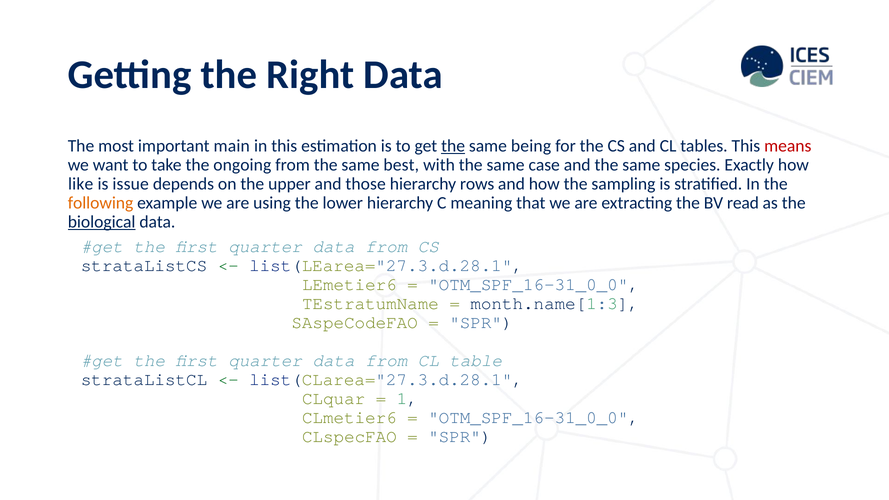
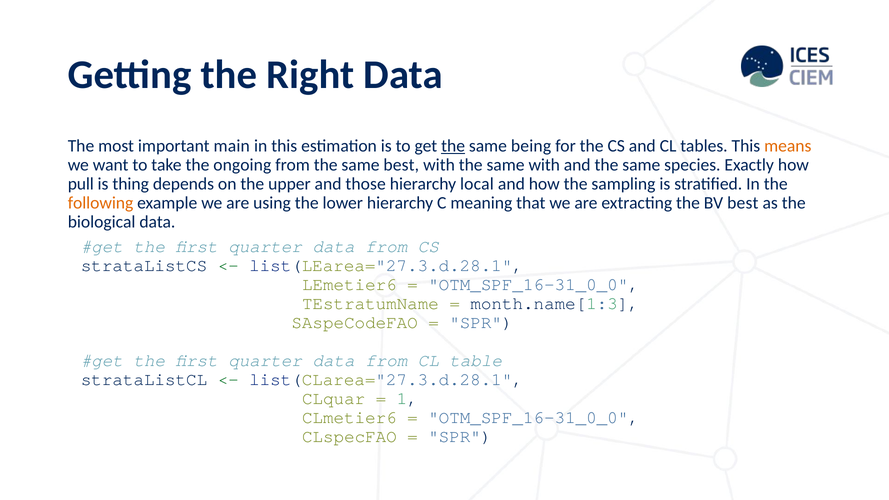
means colour: red -> orange
same case: case -> with
like: like -> pull
issue: issue -> thing
rows: rows -> local
BV read: read -> best
biological underline: present -> none
